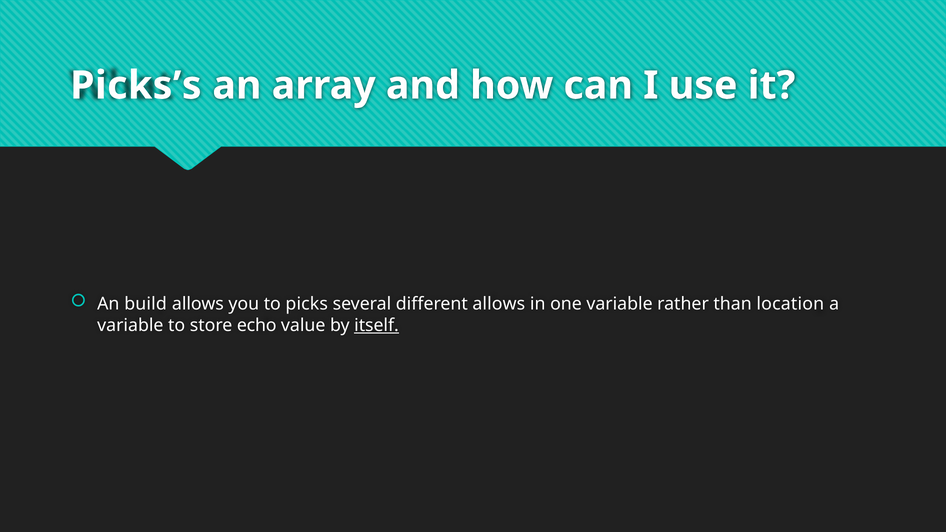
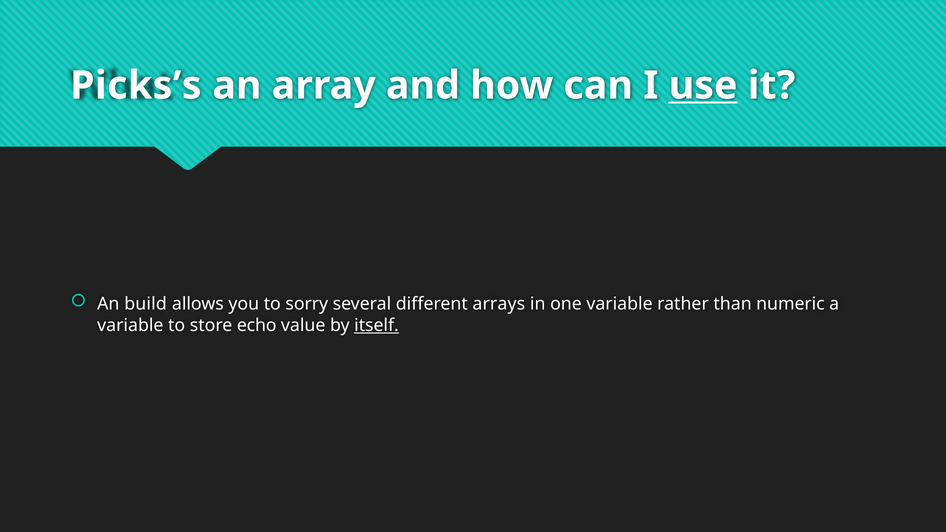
use underline: none -> present
picks: picks -> sorry
different allows: allows -> arrays
location: location -> numeric
